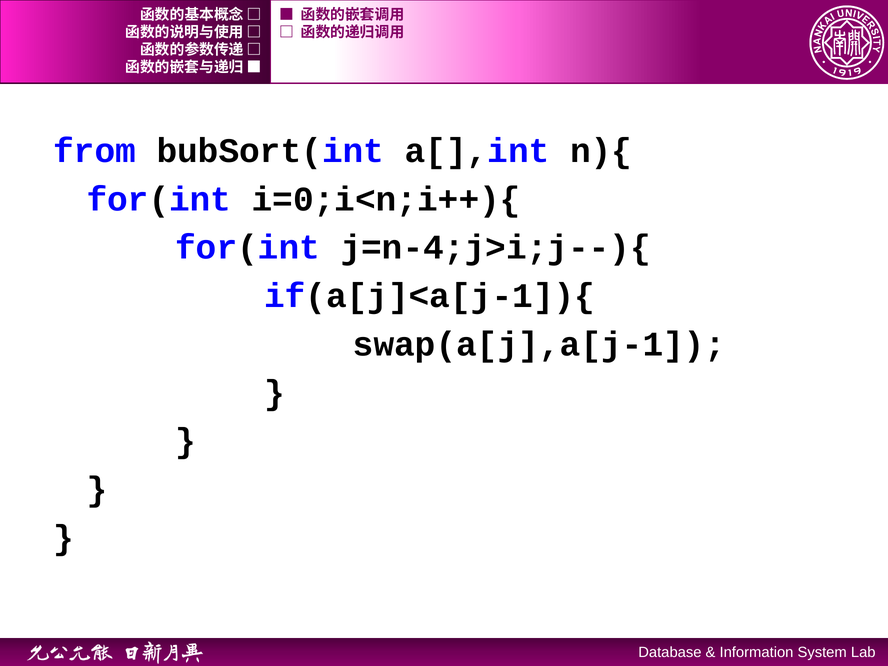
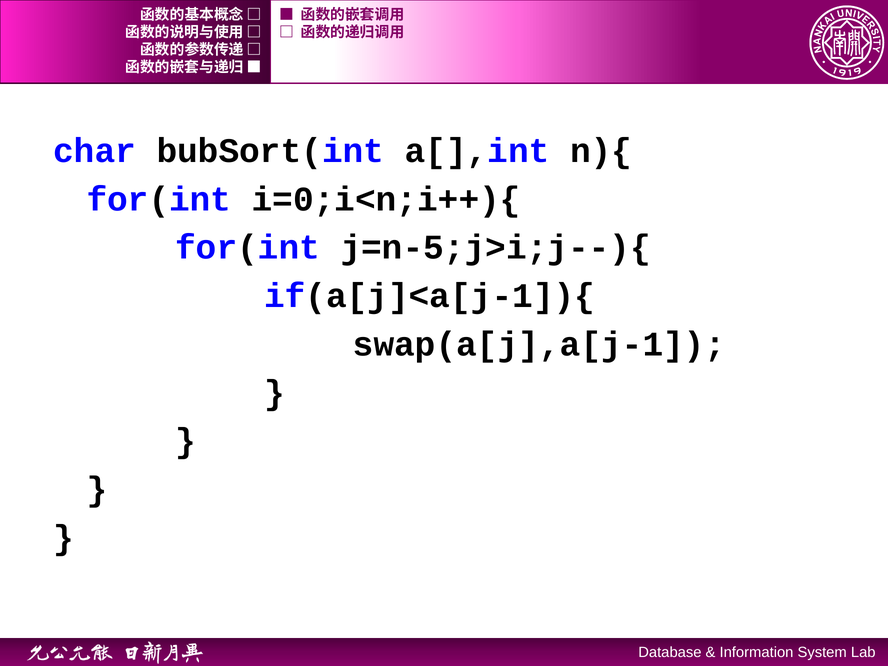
from: from -> char
j=n-4;j>i;j--){: j=n-4;j>i;j--){ -> j=n-5;j>i;j--){
